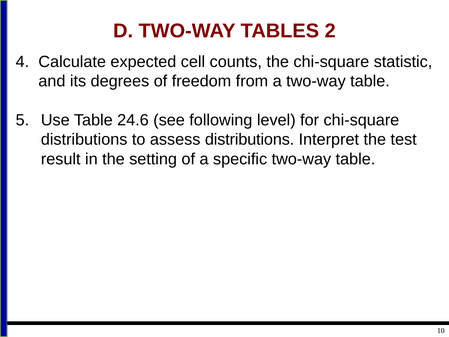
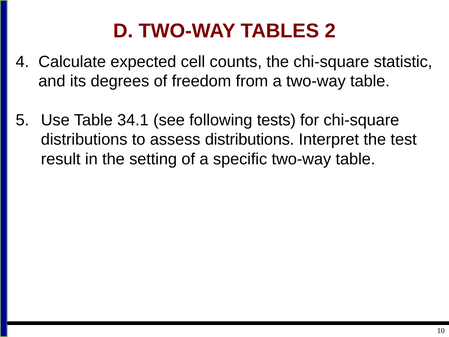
24.6: 24.6 -> 34.1
level: level -> tests
